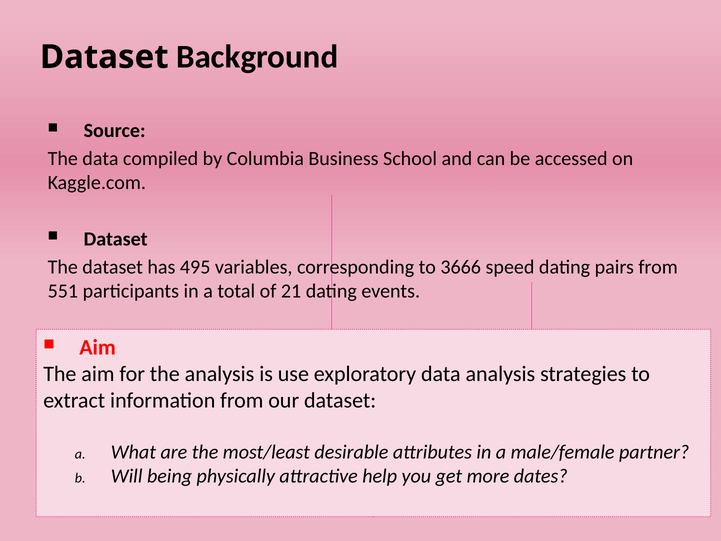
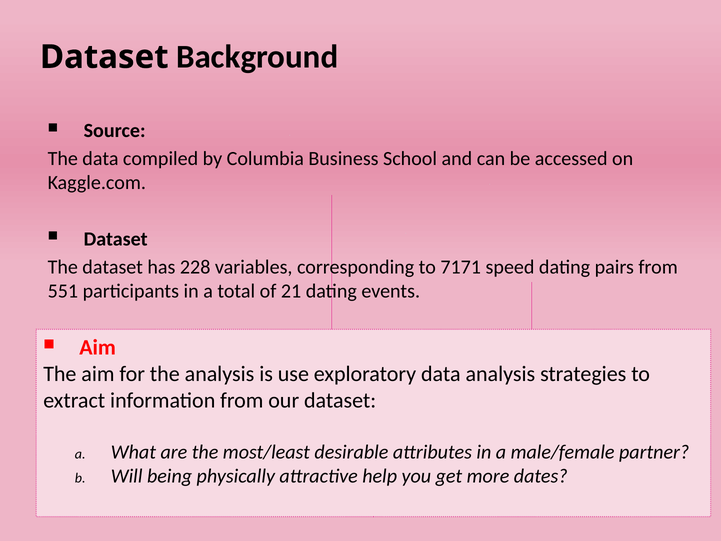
495: 495 -> 228
3666: 3666 -> 7171
